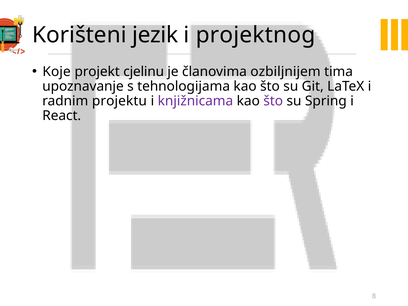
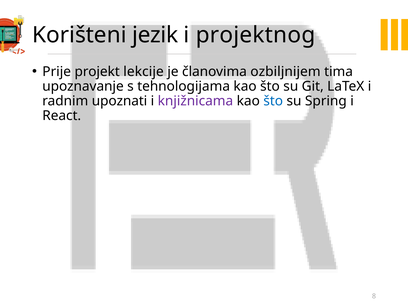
Koje: Koje -> Prije
cjelinu: cjelinu -> lekcije
projektu: projektu -> upoznati
što at (273, 101) colour: purple -> blue
